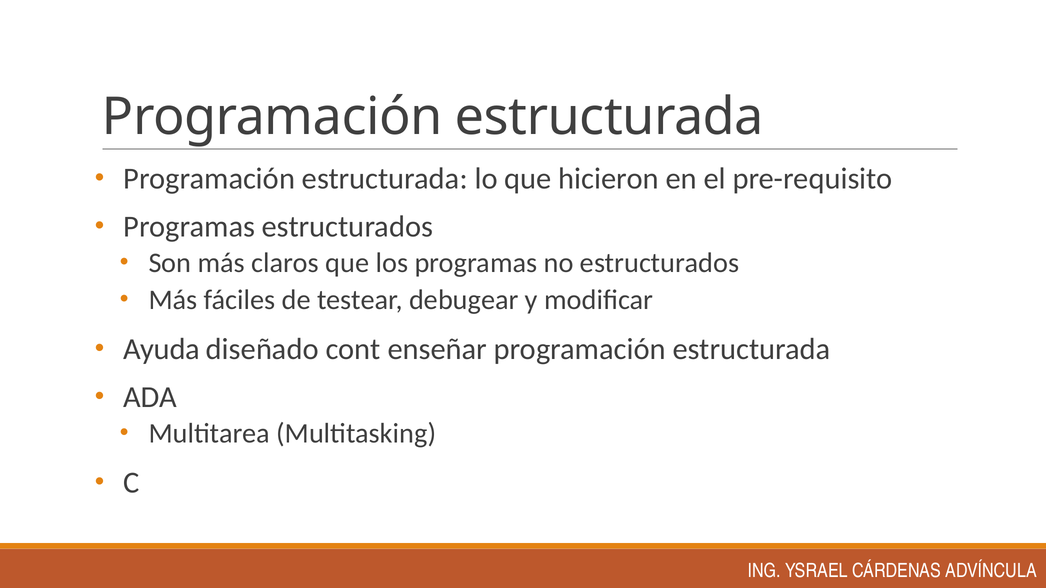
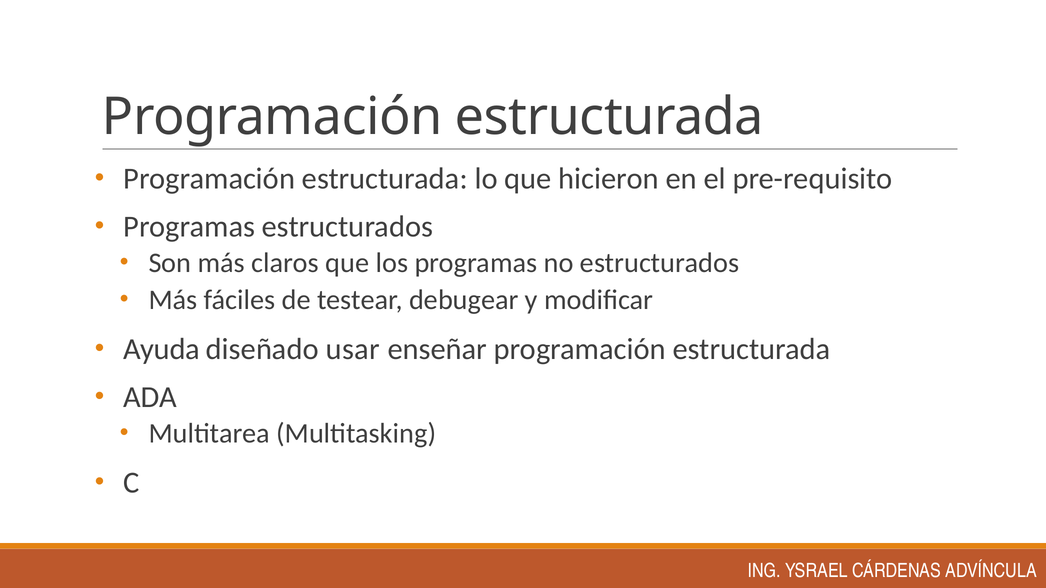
cont: cont -> usar
